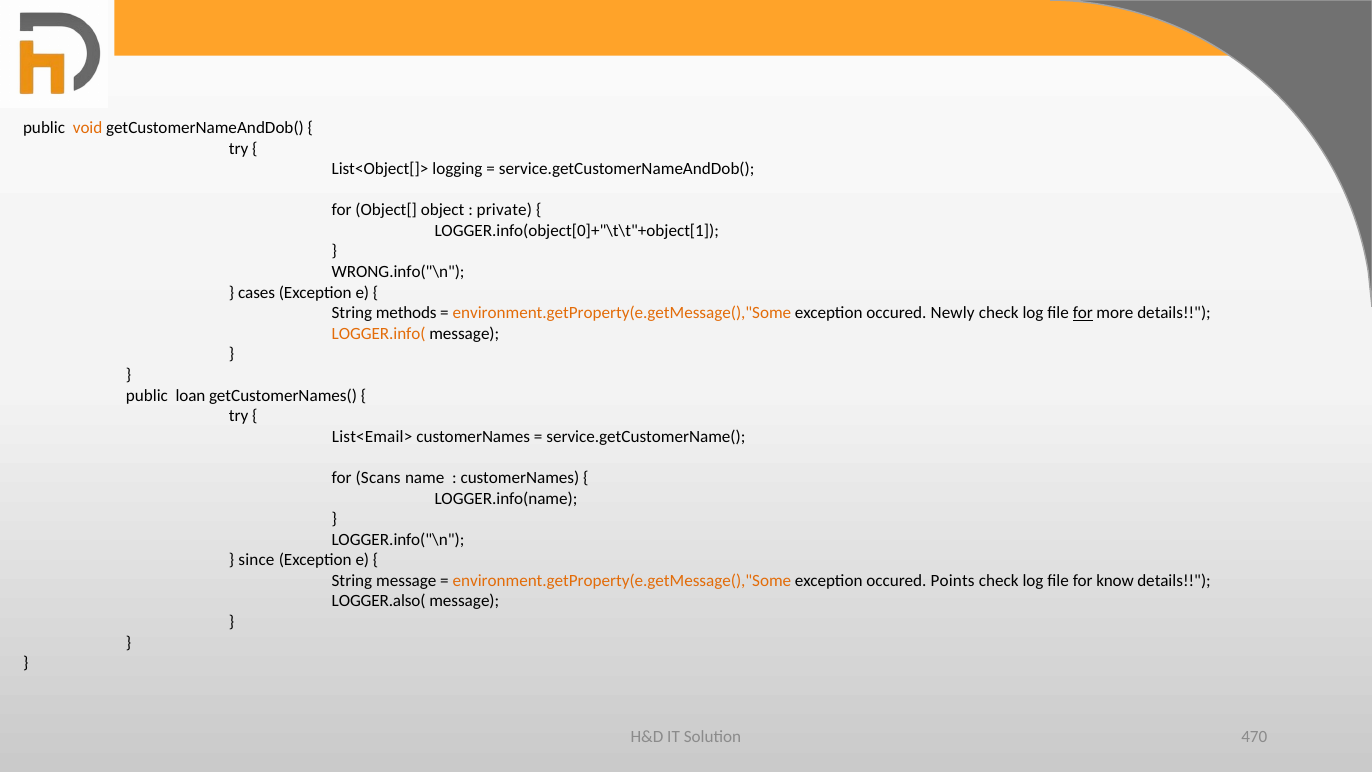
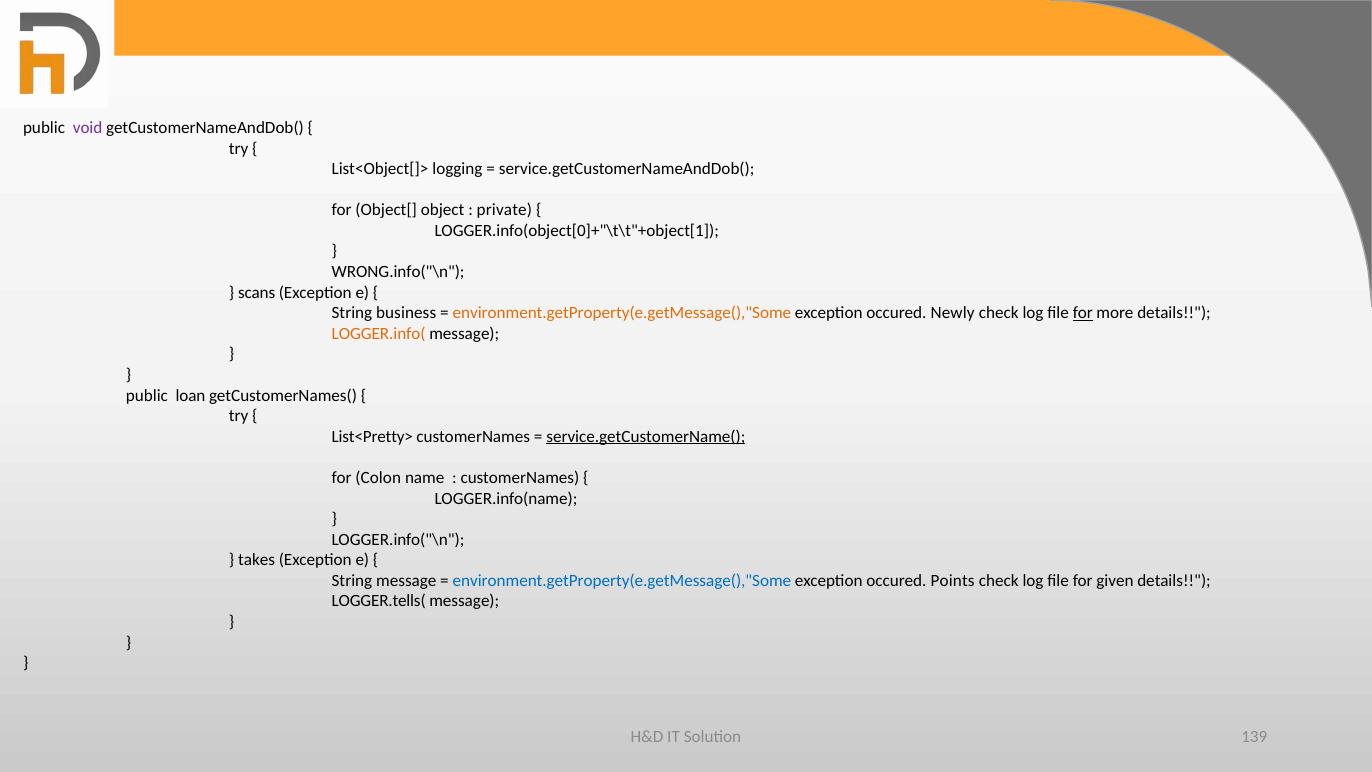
void colour: orange -> purple
cases: cases -> scans
methods: methods -> business
List<Email>: List<Email> -> List<Pretty>
service.getCustomerName( underline: none -> present
Scans: Scans -> Colon
since: since -> takes
environment.getProperty(e.getMessage(),"Some at (622, 581) colour: orange -> blue
know: know -> given
LOGGER.also(: LOGGER.also( -> LOGGER.tells(
470: 470 -> 139
